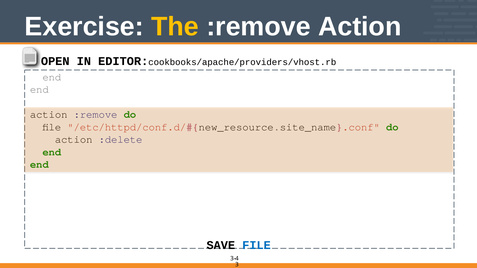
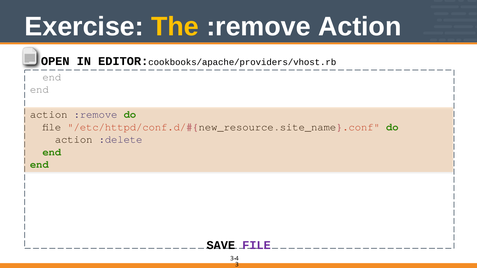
FILE at (257, 245) colour: blue -> purple
